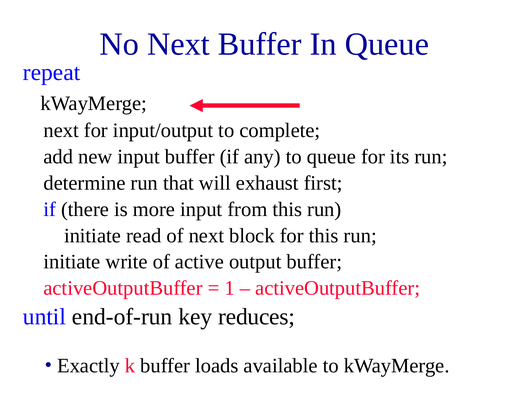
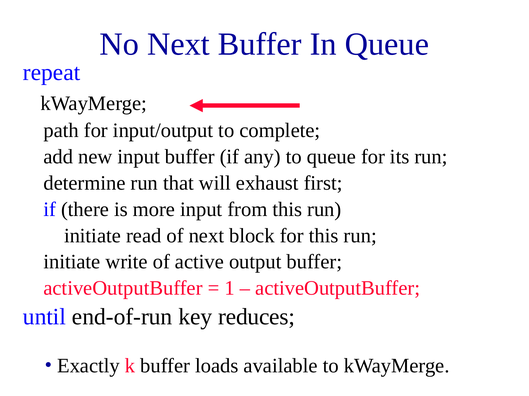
next at (61, 131): next -> path
